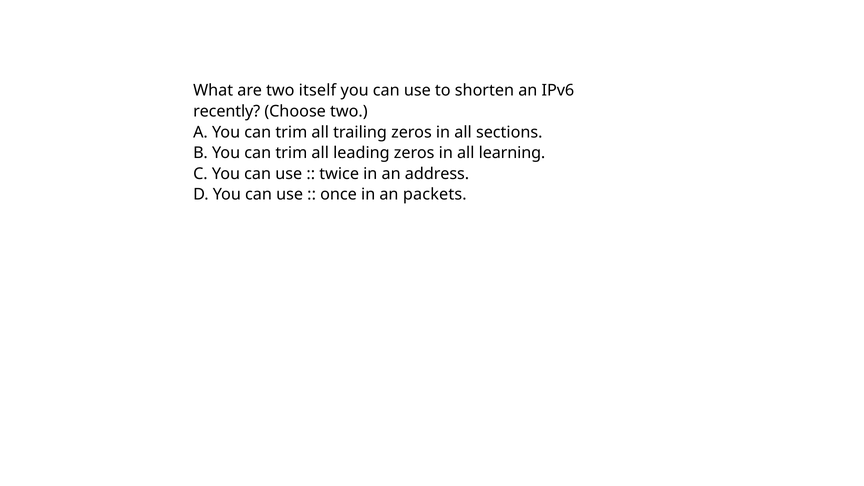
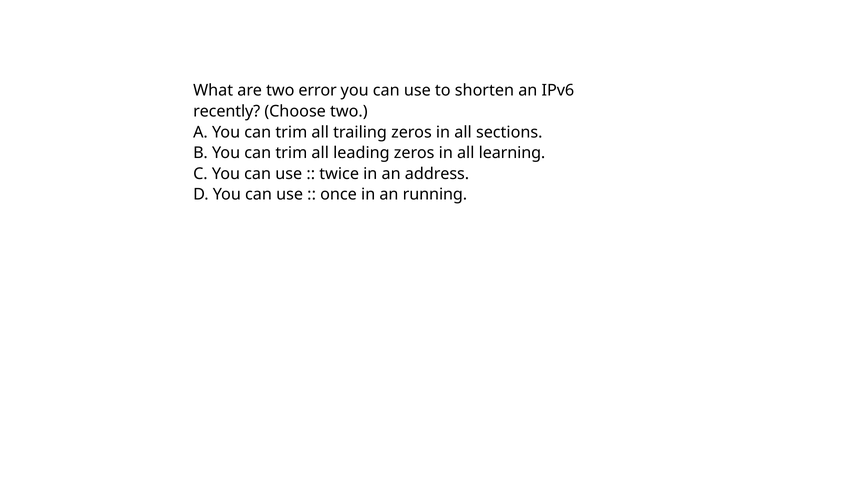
itself: itself -> error
packets: packets -> running
